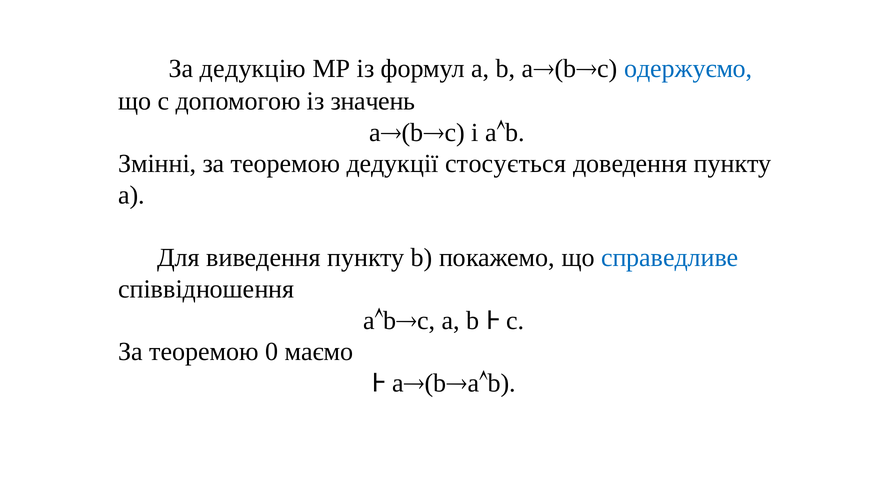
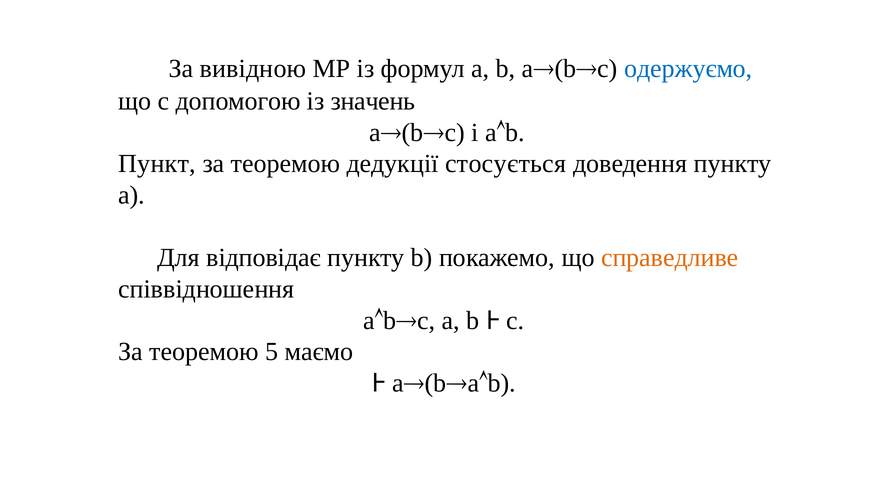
дедукцію: дедукцію -> вивідною
Змінні: Змінні -> Пункт
виведення: виведення -> відповідає
справедливе colour: blue -> orange
0: 0 -> 5
